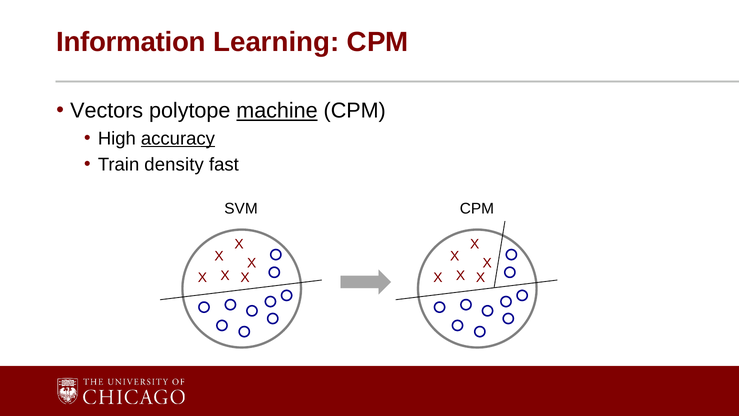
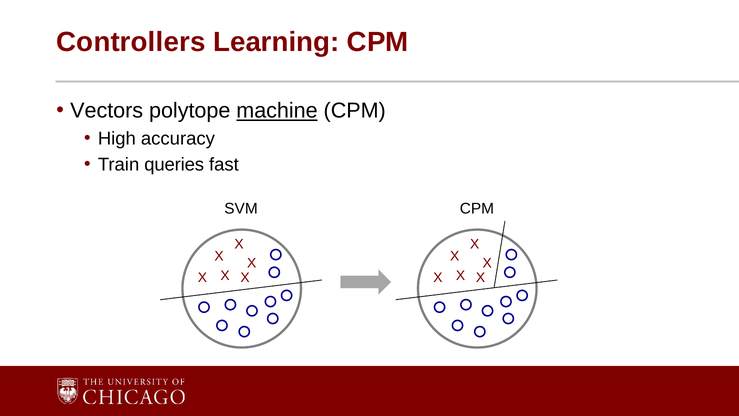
Information: Information -> Controllers
accuracy underline: present -> none
density: density -> queries
